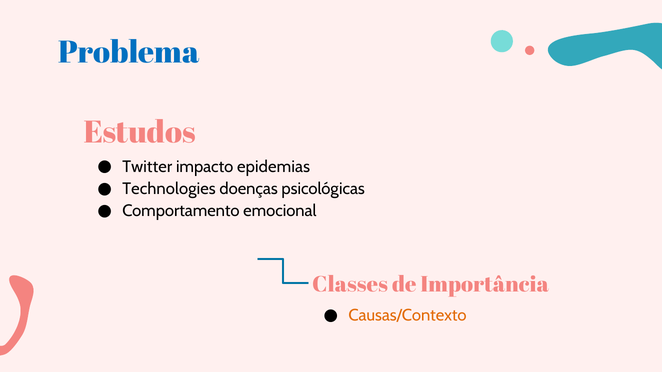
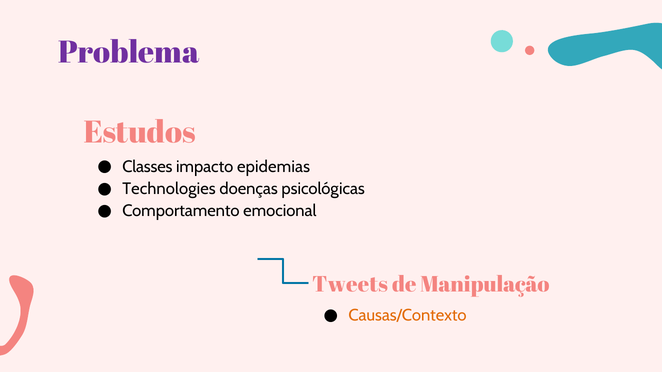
Problema colour: blue -> purple
Twitter: Twitter -> Classes
Classes: Classes -> Tweets
Importância: Importância -> Manipulação
